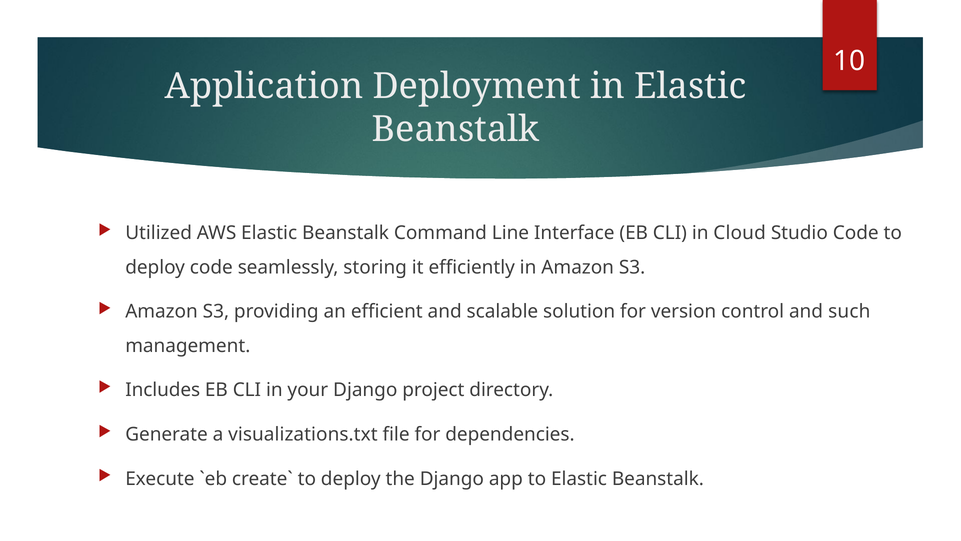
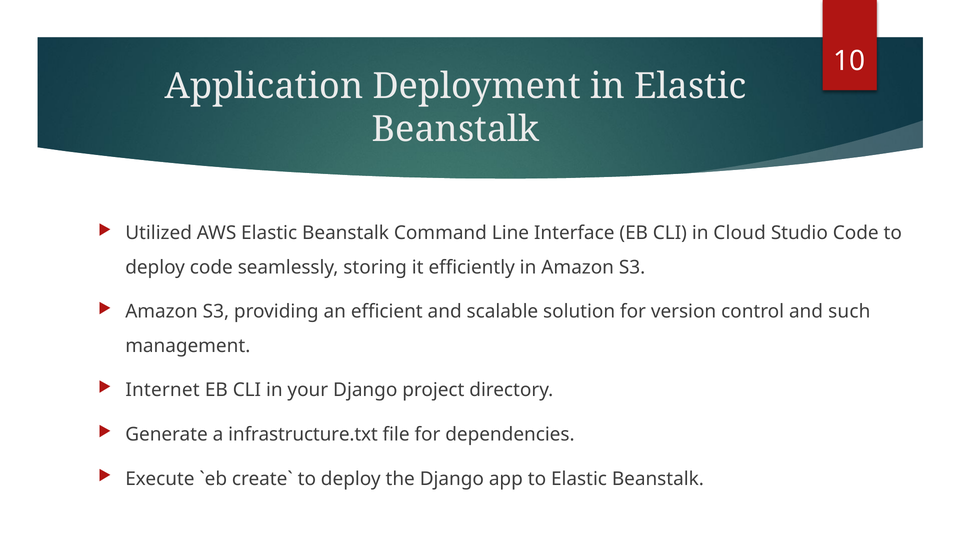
Includes: Includes -> Internet
visualizations.txt: visualizations.txt -> infrastructure.txt
